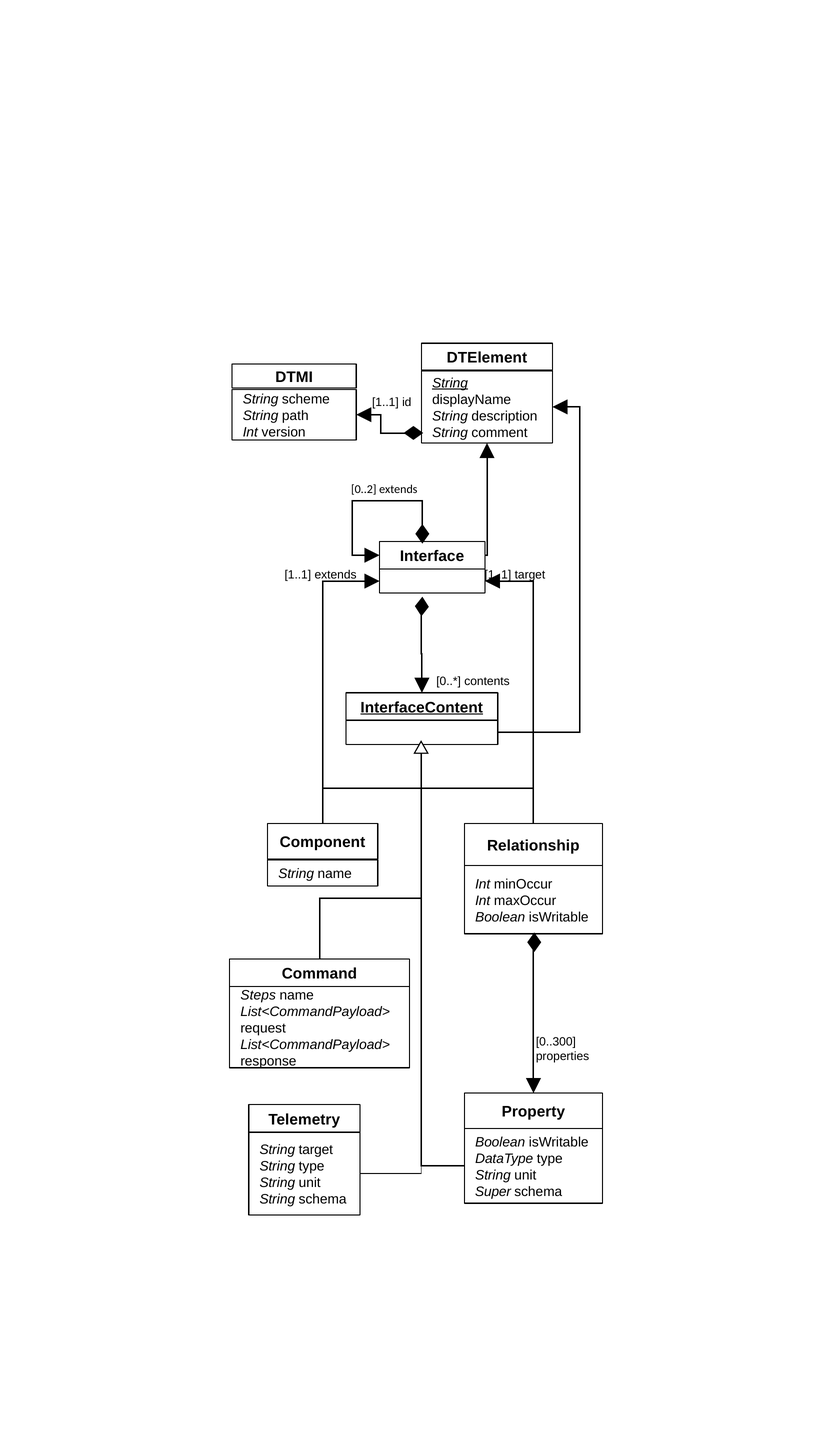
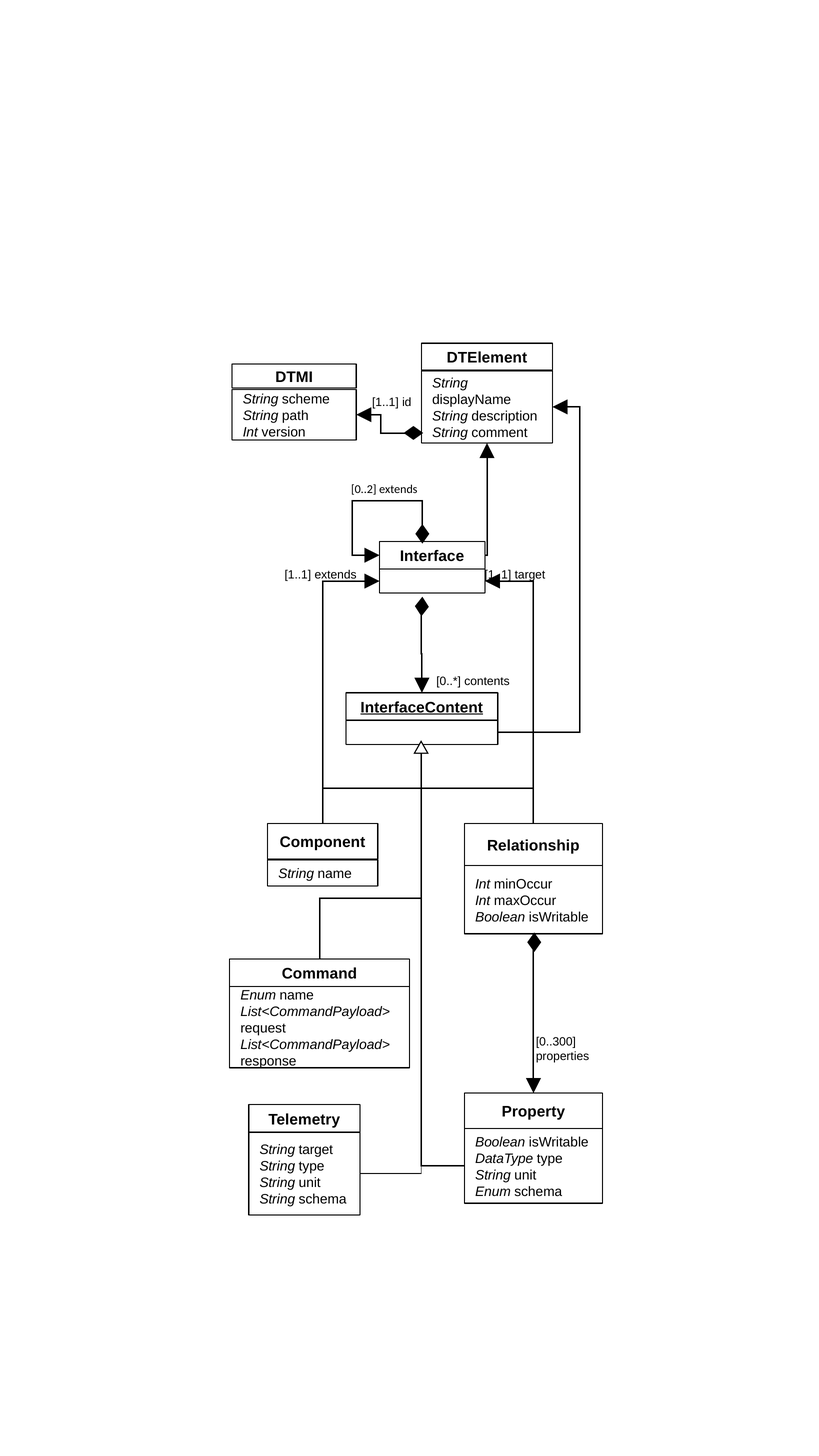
String at (450, 383) underline: present -> none
Steps at (258, 995): Steps -> Enum
Super at (493, 1192): Super -> Enum
